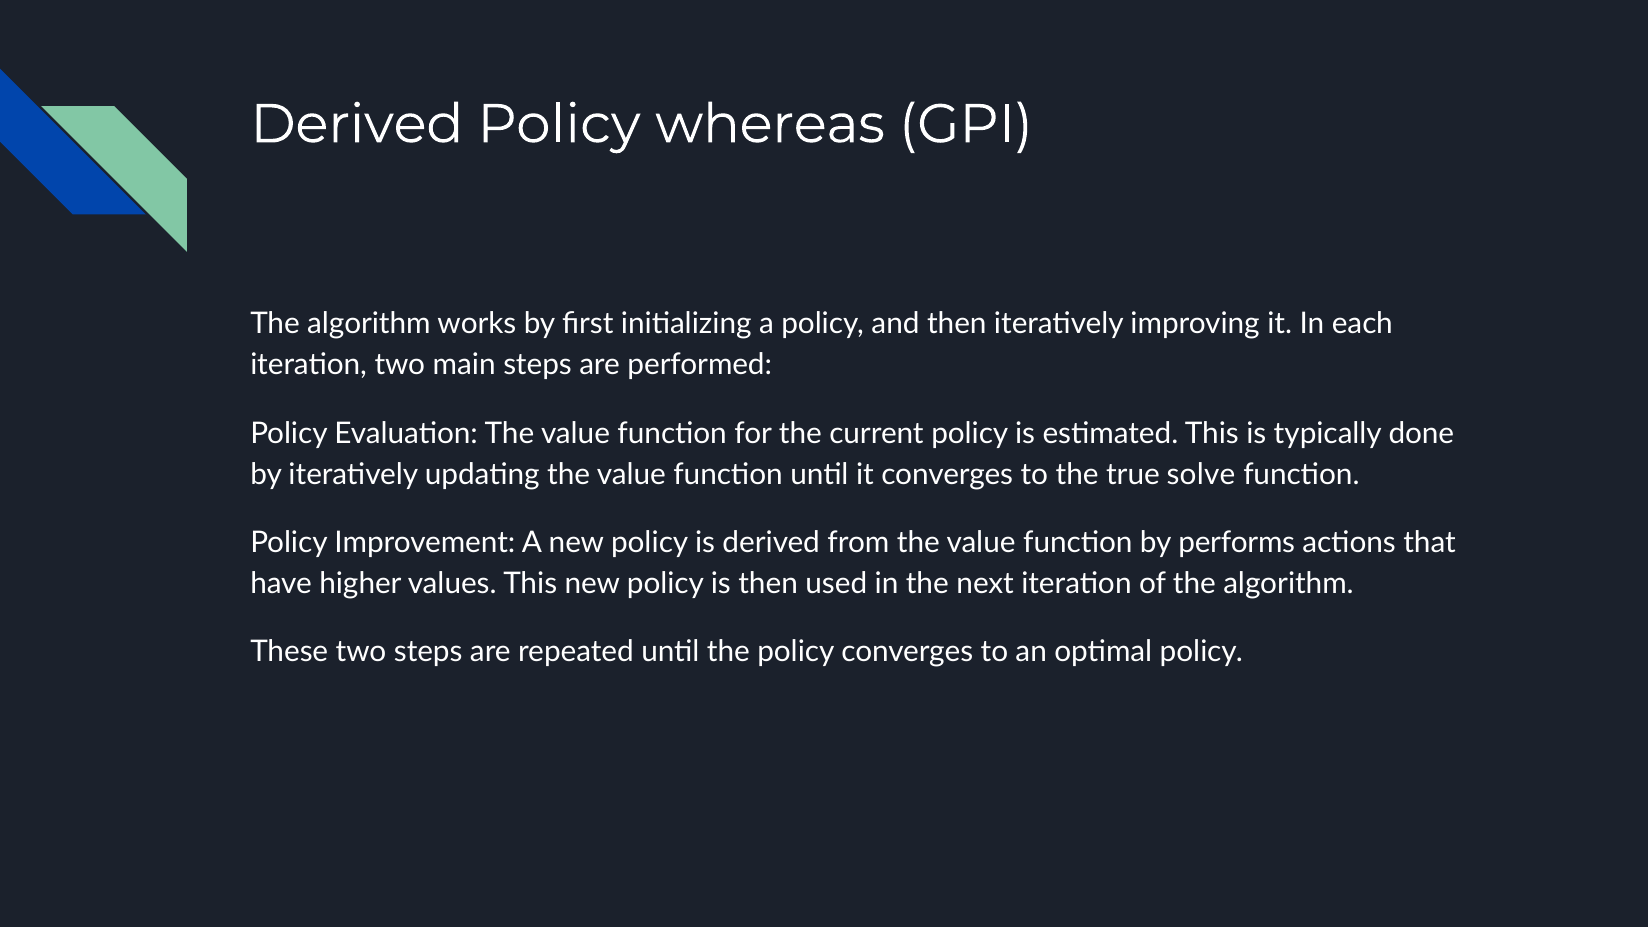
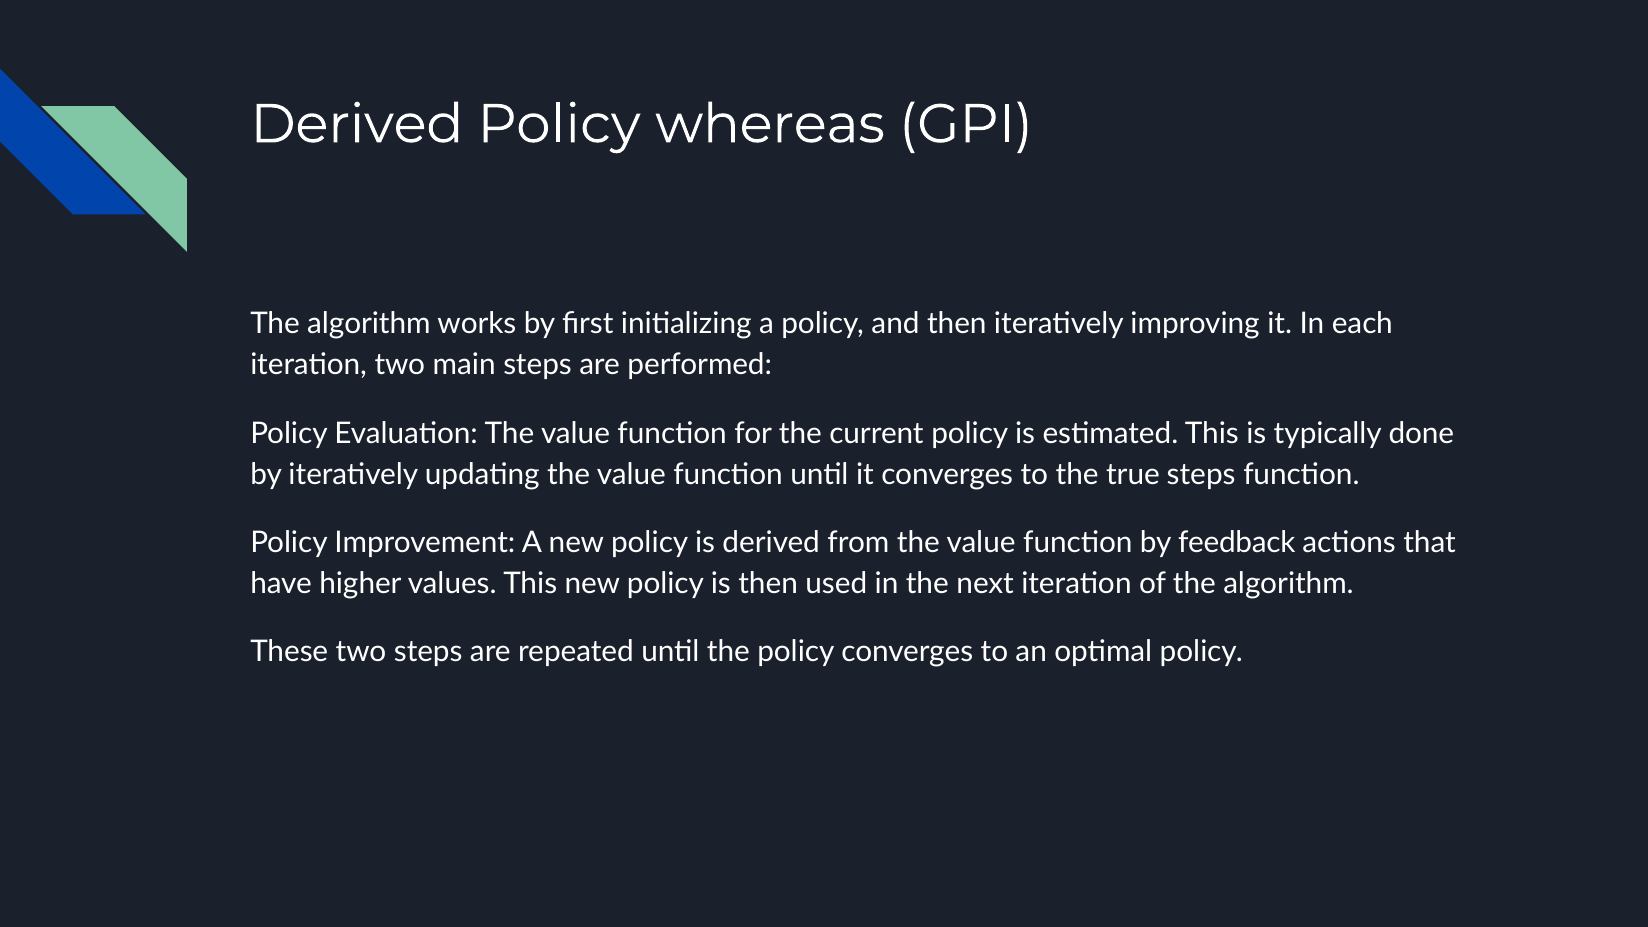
true solve: solve -> steps
performs: performs -> feedback
